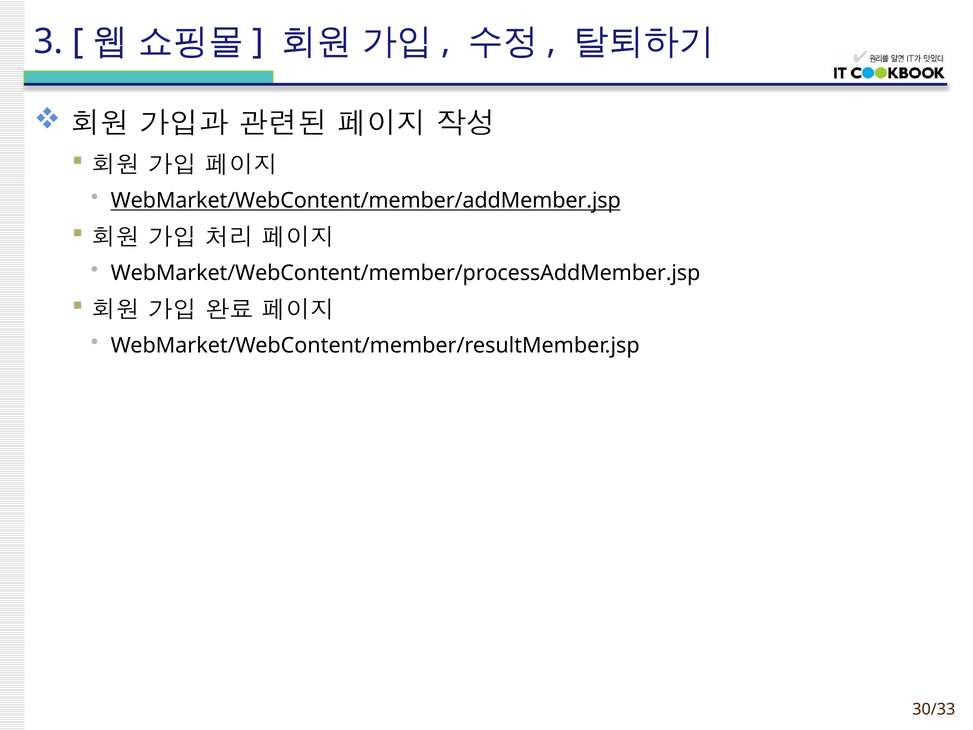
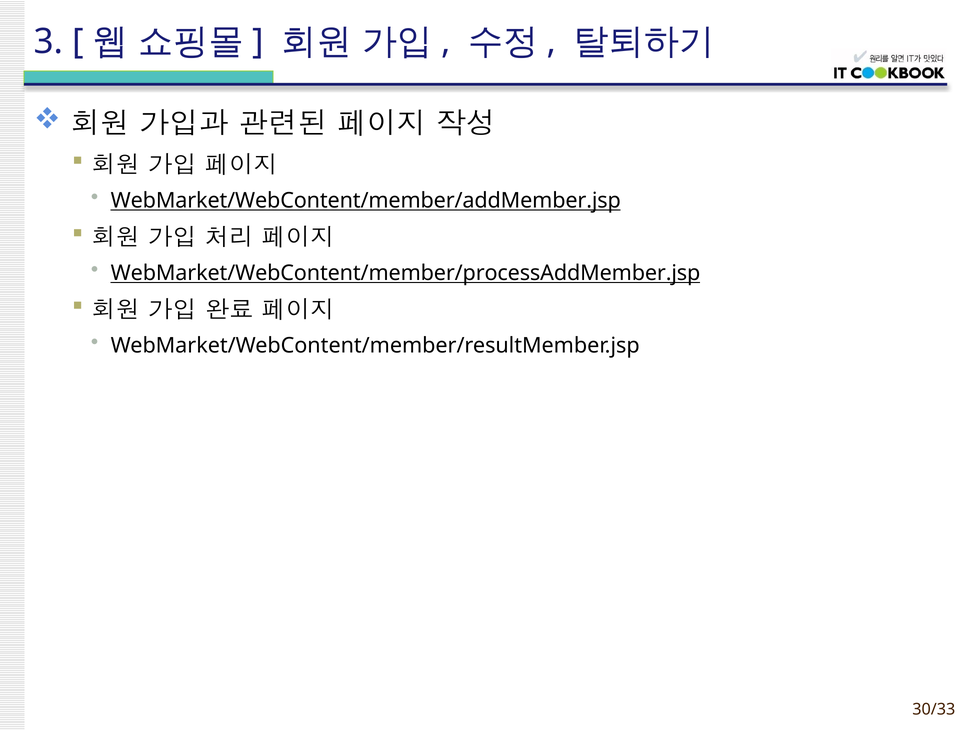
WebMarket/WebContent/member/processAddMember.jsp underline: none -> present
